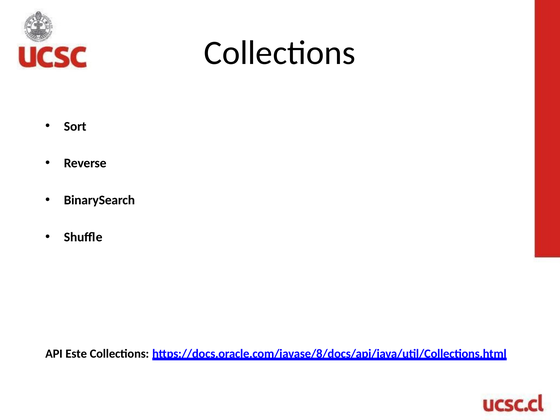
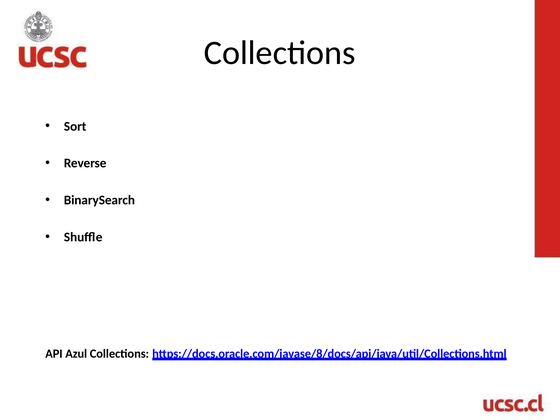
Este: Este -> Azul
